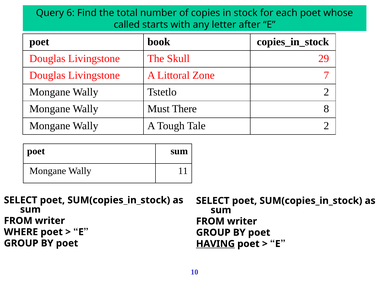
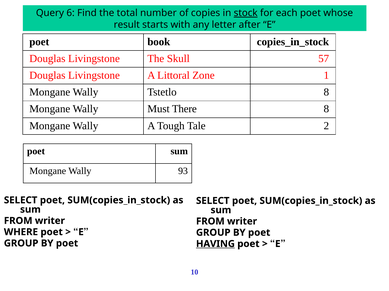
stock underline: none -> present
called: called -> result
29: 29 -> 57
7: 7 -> 1
Tstetlo 2: 2 -> 8
11: 11 -> 93
